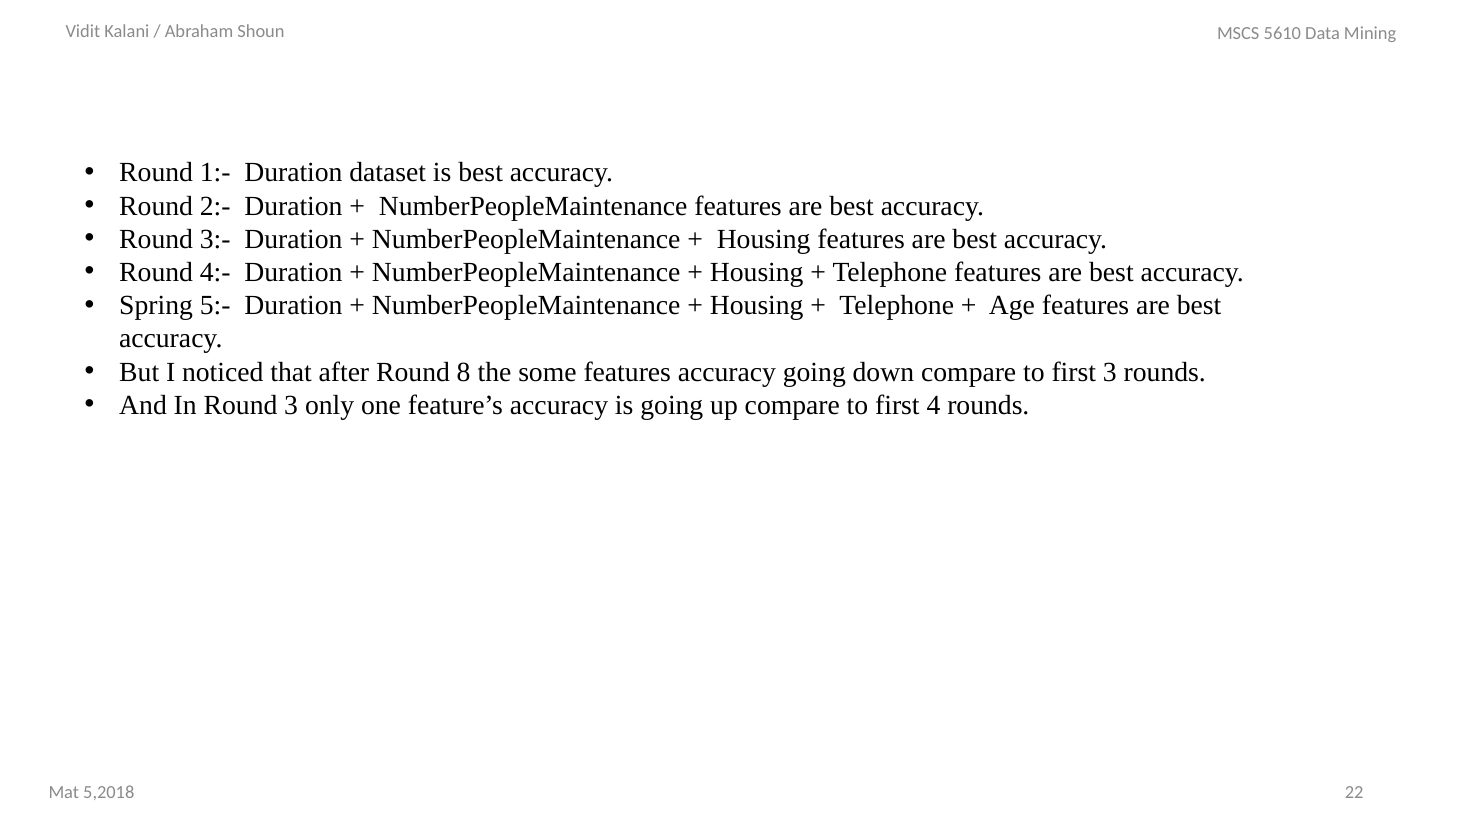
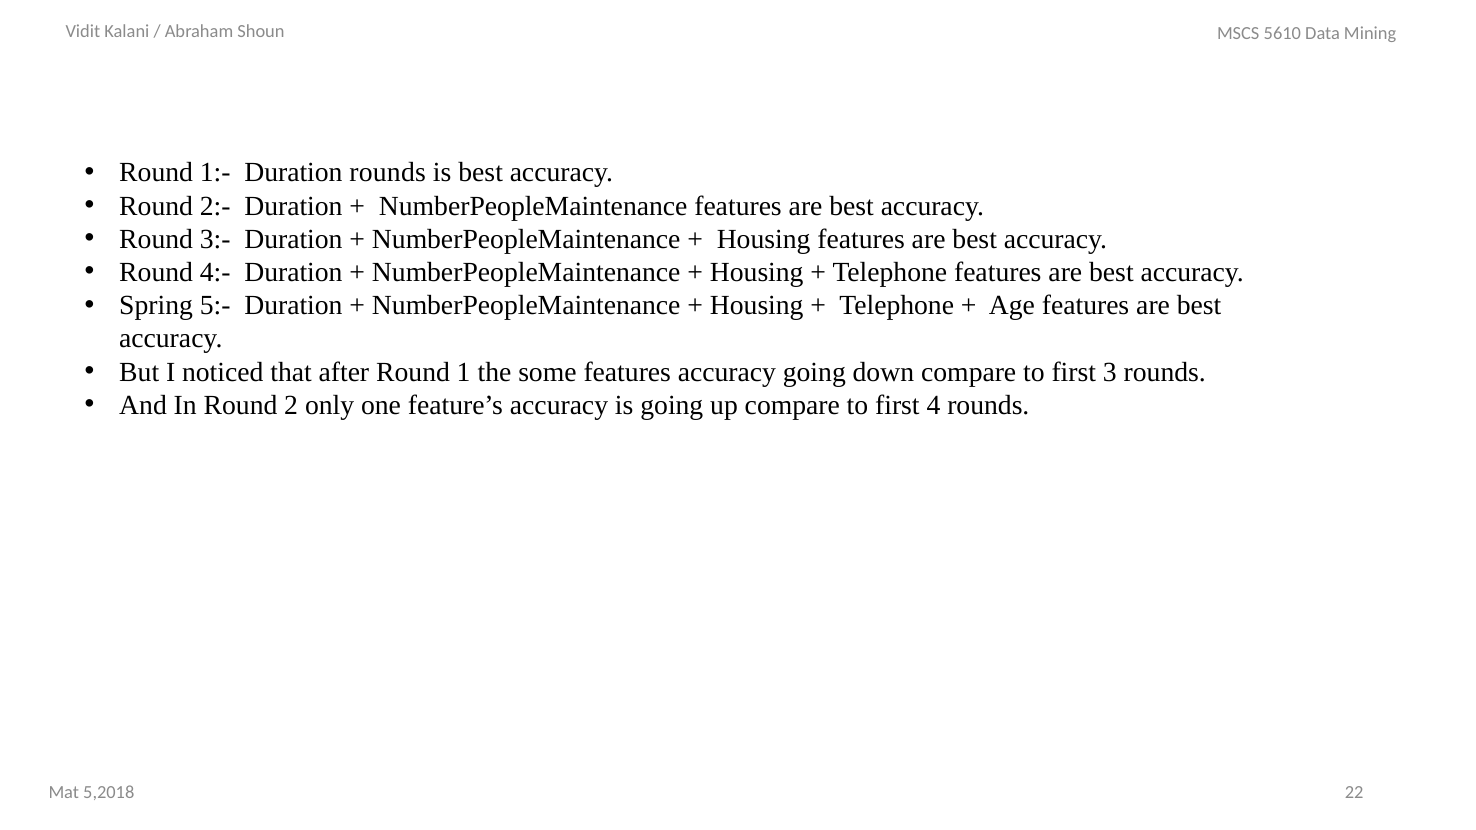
Duration dataset: dataset -> rounds
8: 8 -> 1
Round 3: 3 -> 2
